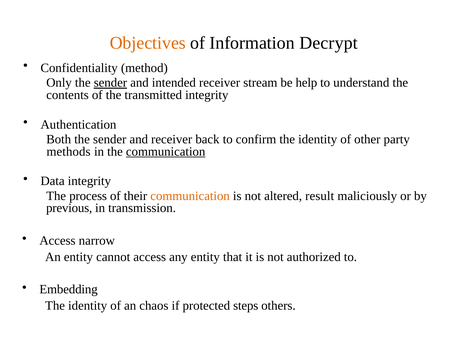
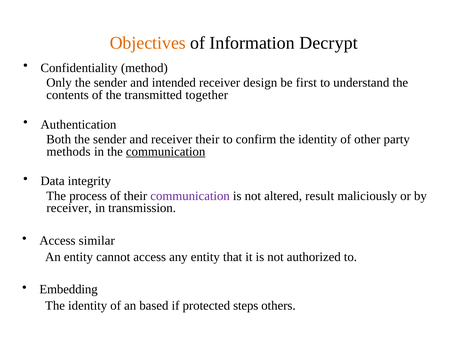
sender at (110, 83) underline: present -> none
stream: stream -> design
help: help -> first
transmitted integrity: integrity -> together
receiver back: back -> their
communication at (190, 196) colour: orange -> purple
previous at (69, 208): previous -> receiver
narrow: narrow -> similar
chaos: chaos -> based
